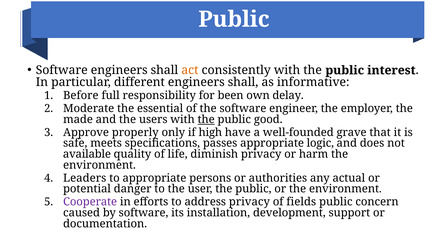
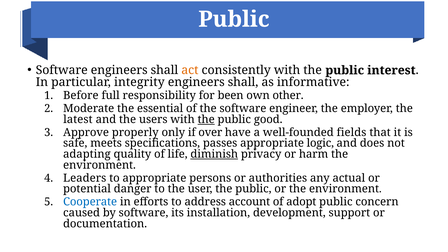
different: different -> integrity
delay: delay -> other
made: made -> latest
high: high -> over
grave: grave -> fields
available: available -> adapting
diminish underline: none -> present
Cooperate colour: purple -> blue
address privacy: privacy -> account
fields: fields -> adopt
